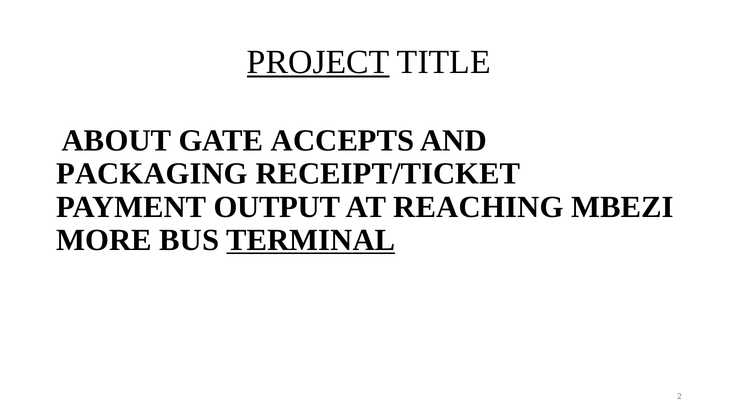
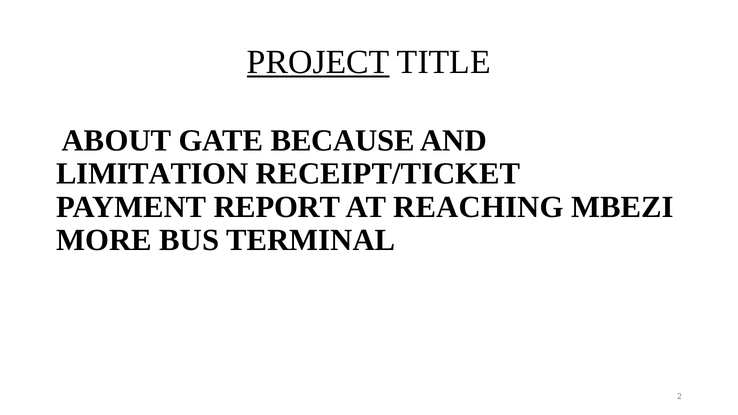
ACCEPTS: ACCEPTS -> BECAUSE
PACKAGING: PACKAGING -> LIMITATION
OUTPUT: OUTPUT -> REPORT
TERMINAL underline: present -> none
